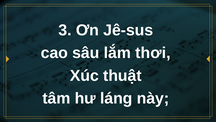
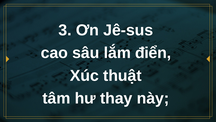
thơi: thơi -> điển
láng: láng -> thay
